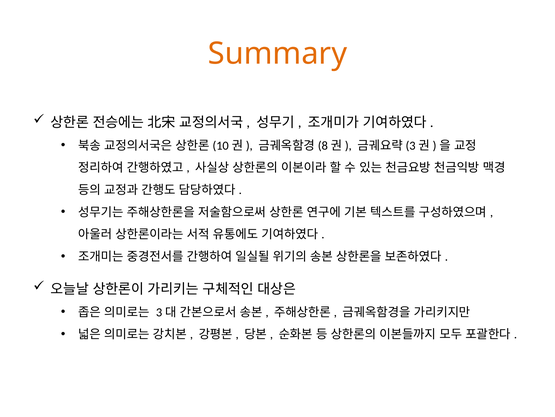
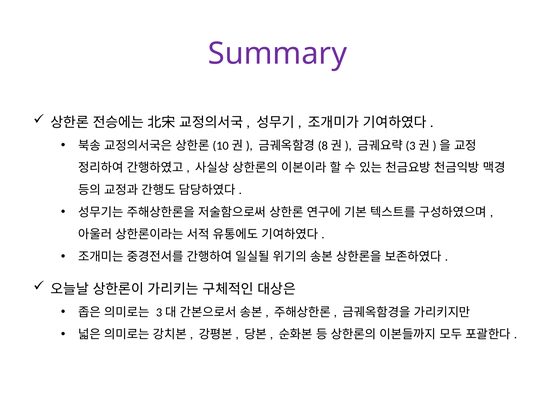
Summary colour: orange -> purple
